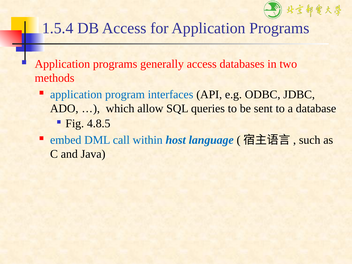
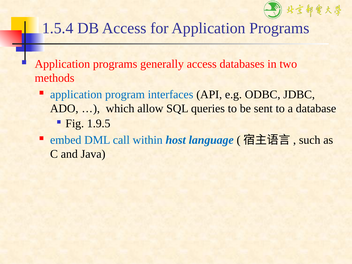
4.8.5: 4.8.5 -> 1.9.5
